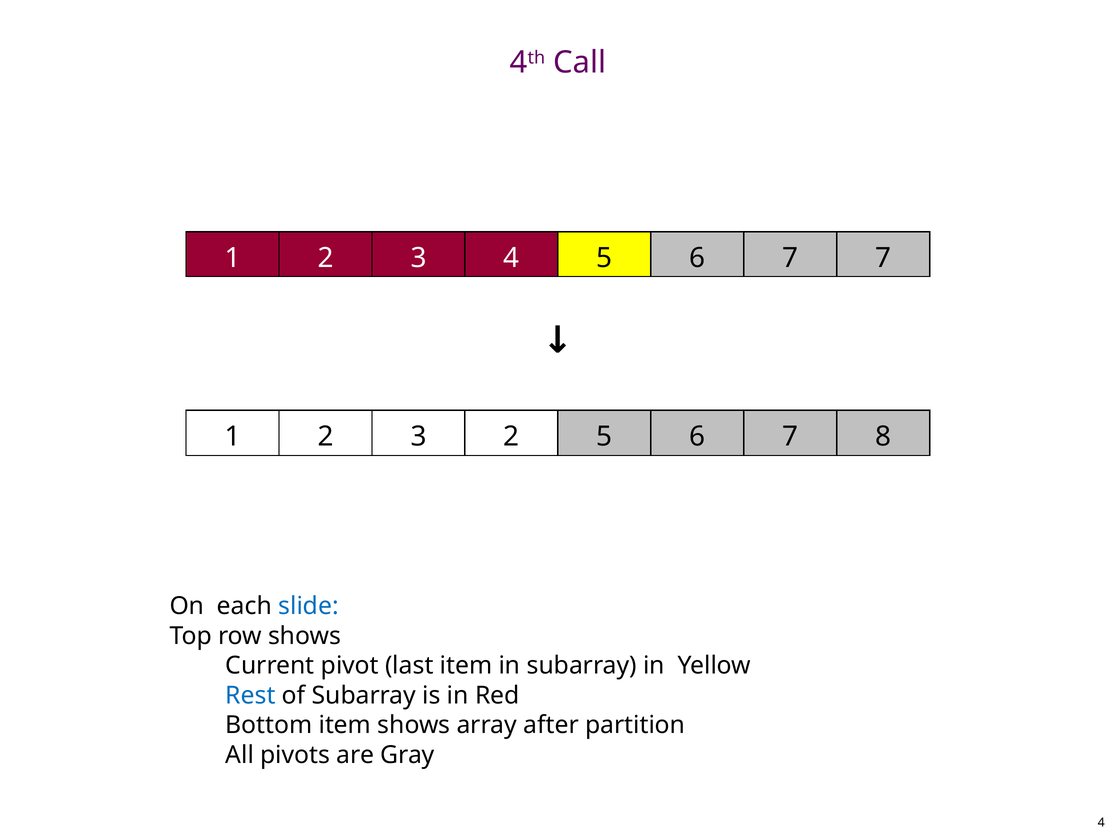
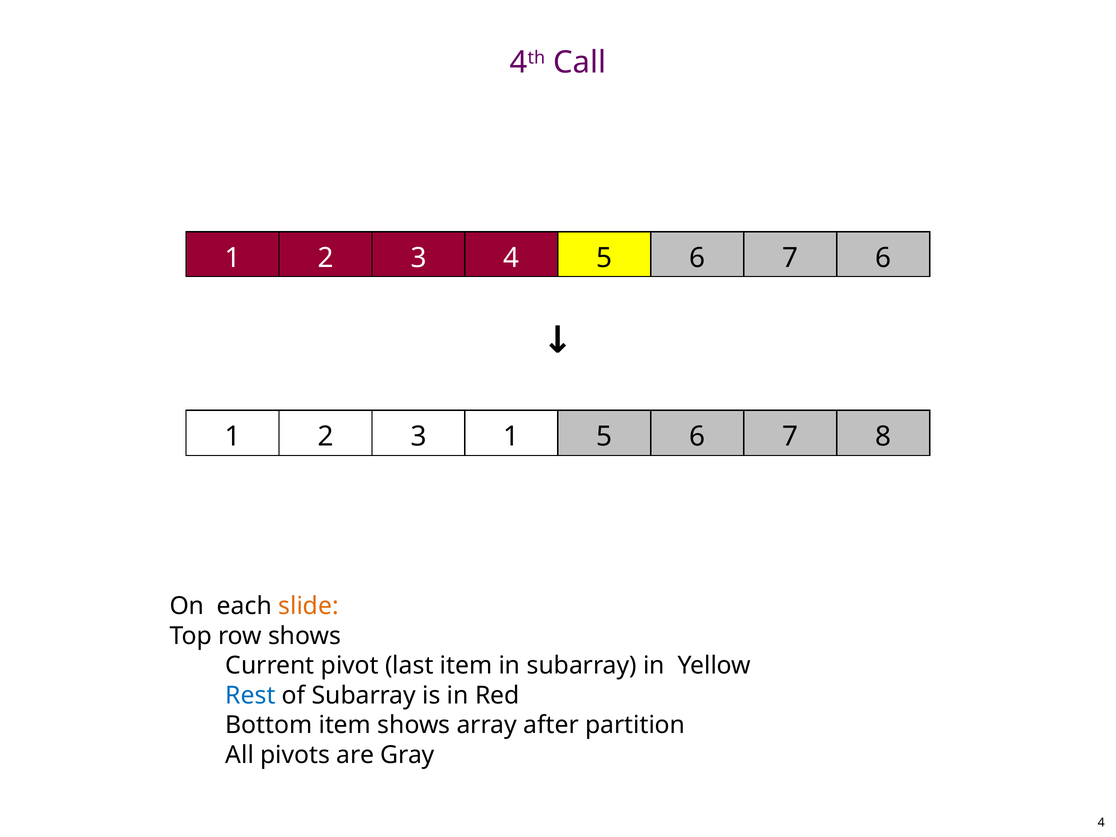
7 7: 7 -> 6
3 2: 2 -> 1
slide colour: blue -> orange
